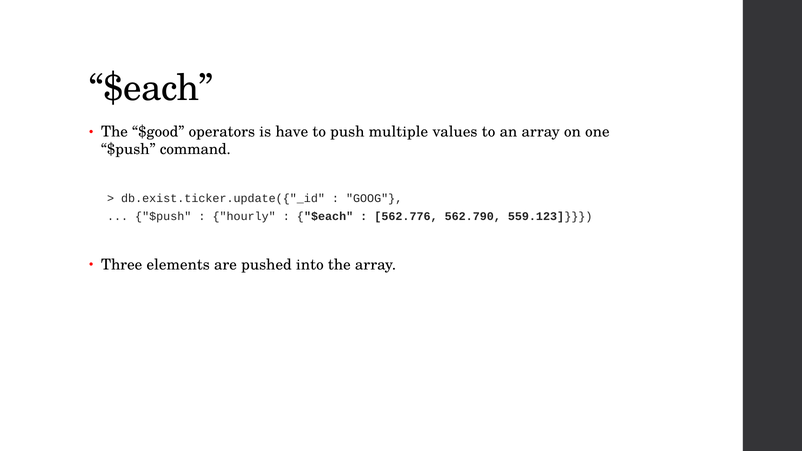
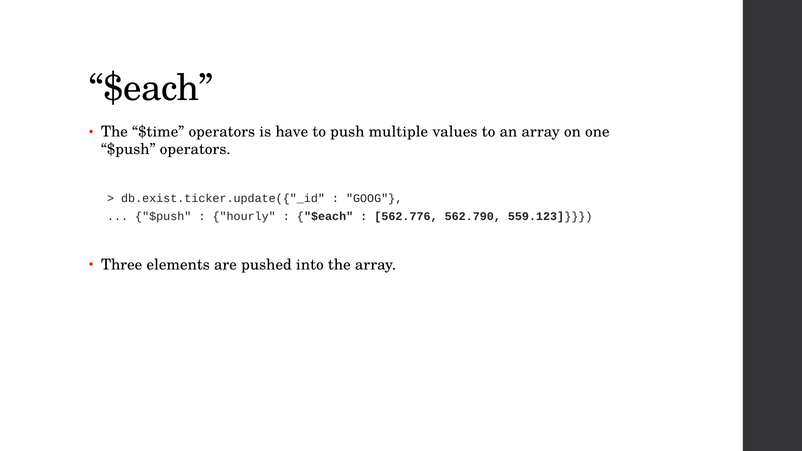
$good: $good -> $time
$push command: command -> operators
